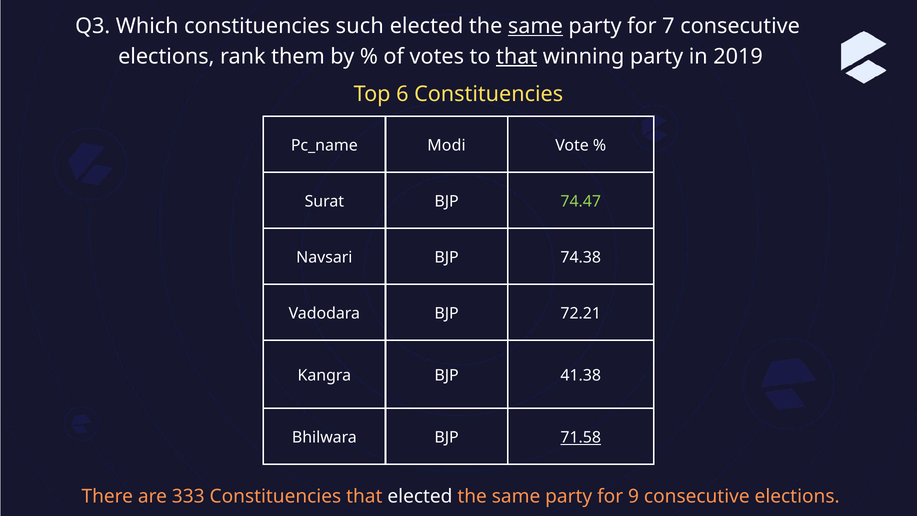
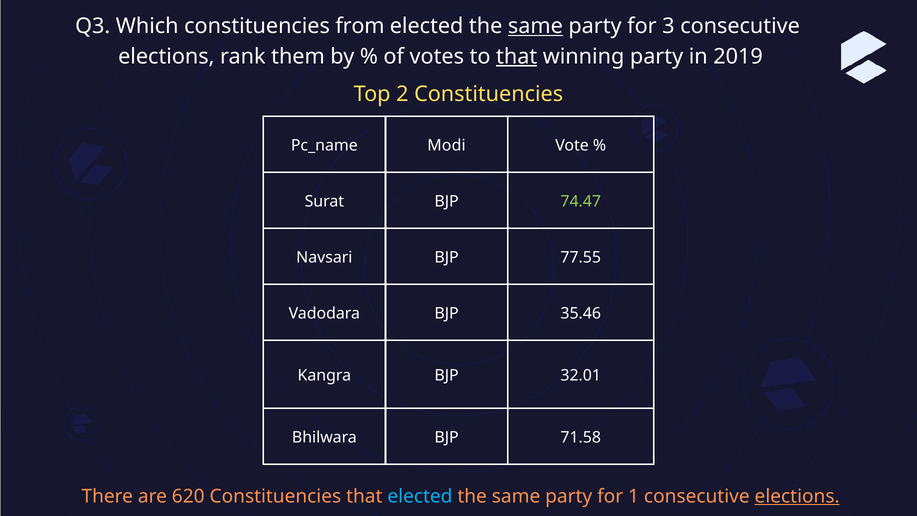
such: such -> from
7: 7 -> 3
6: 6 -> 2
74.38: 74.38 -> 77.55
72.21: 72.21 -> 35.46
41.38: 41.38 -> 32.01
71.58 underline: present -> none
333: 333 -> 620
elected at (420, 496) colour: white -> light blue
9: 9 -> 1
elections at (797, 496) underline: none -> present
